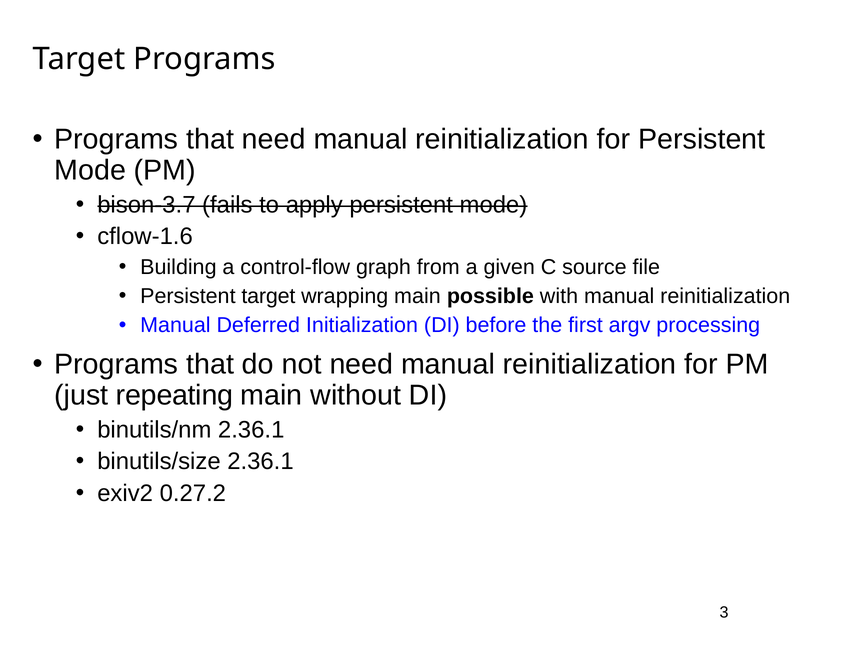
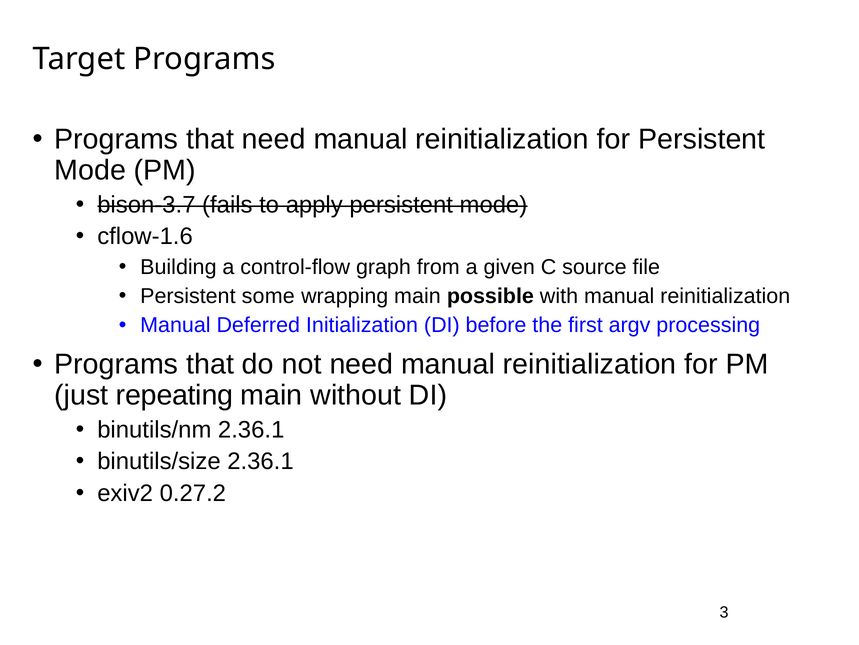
Persistent target: target -> some
